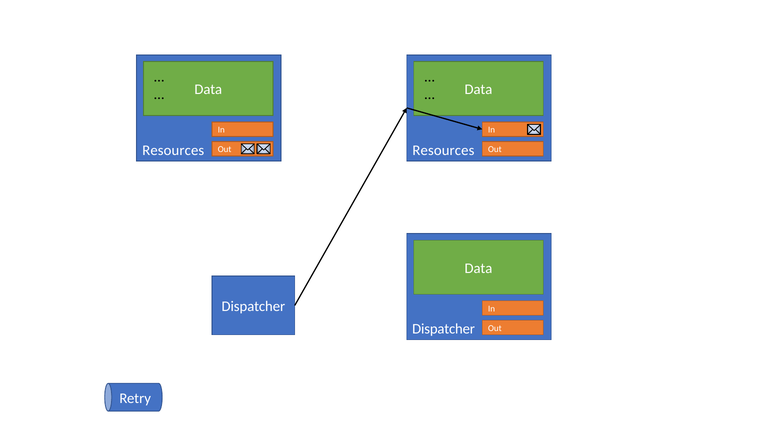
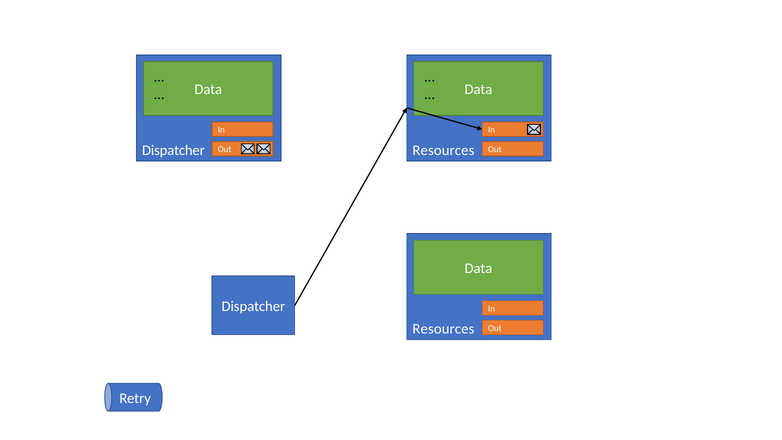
Resources at (173, 150): Resources -> Dispatcher
Dispatcher at (444, 329): Dispatcher -> Resources
